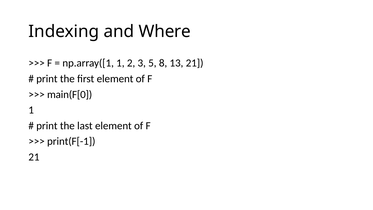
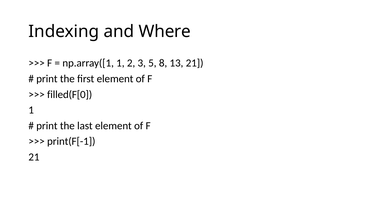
main(F[0: main(F[0 -> filled(F[0
